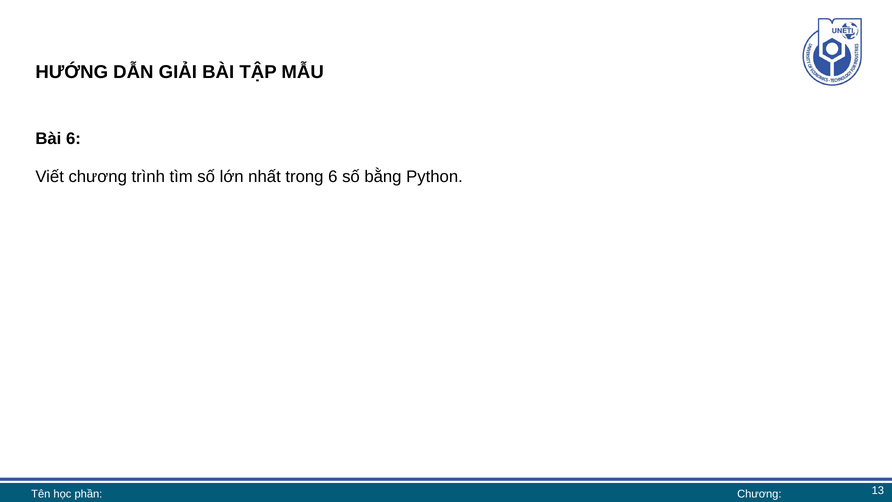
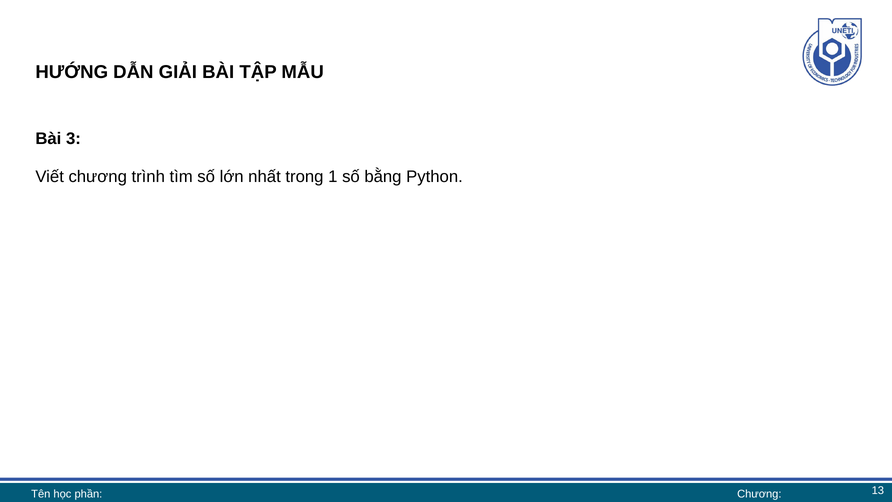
Bài 6: 6 -> 3
trong 6: 6 -> 1
